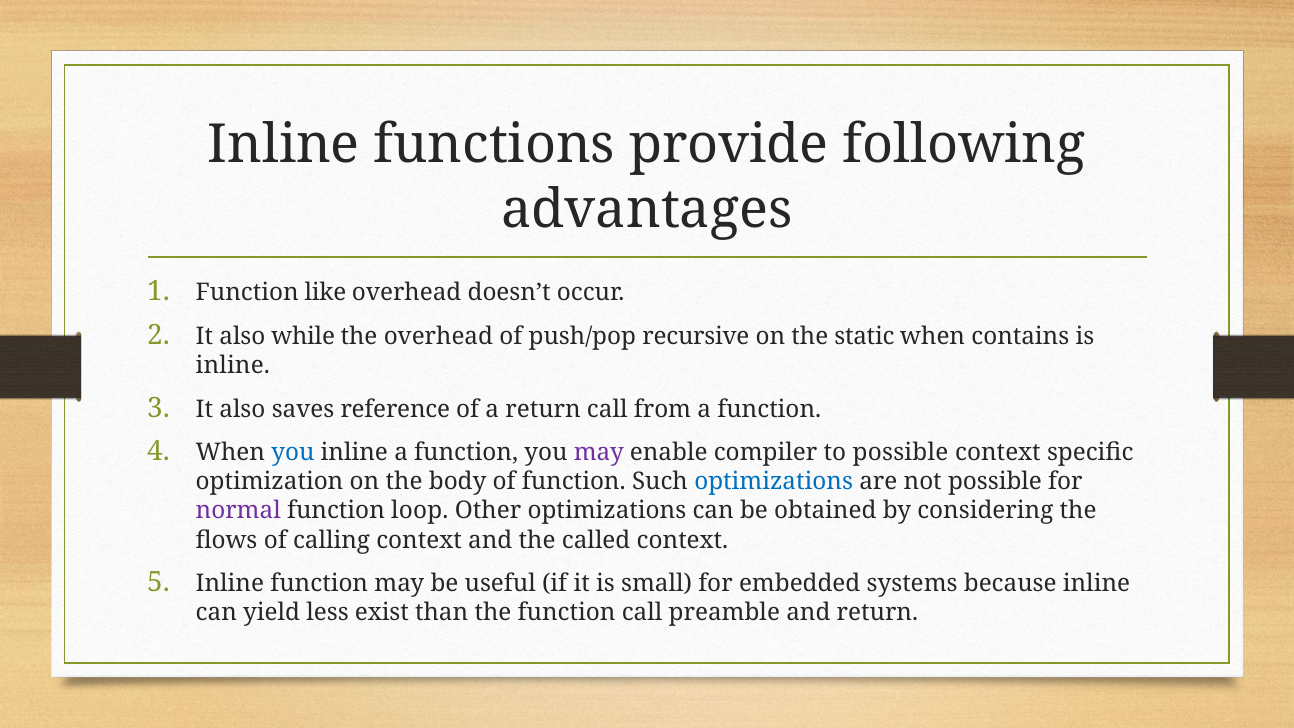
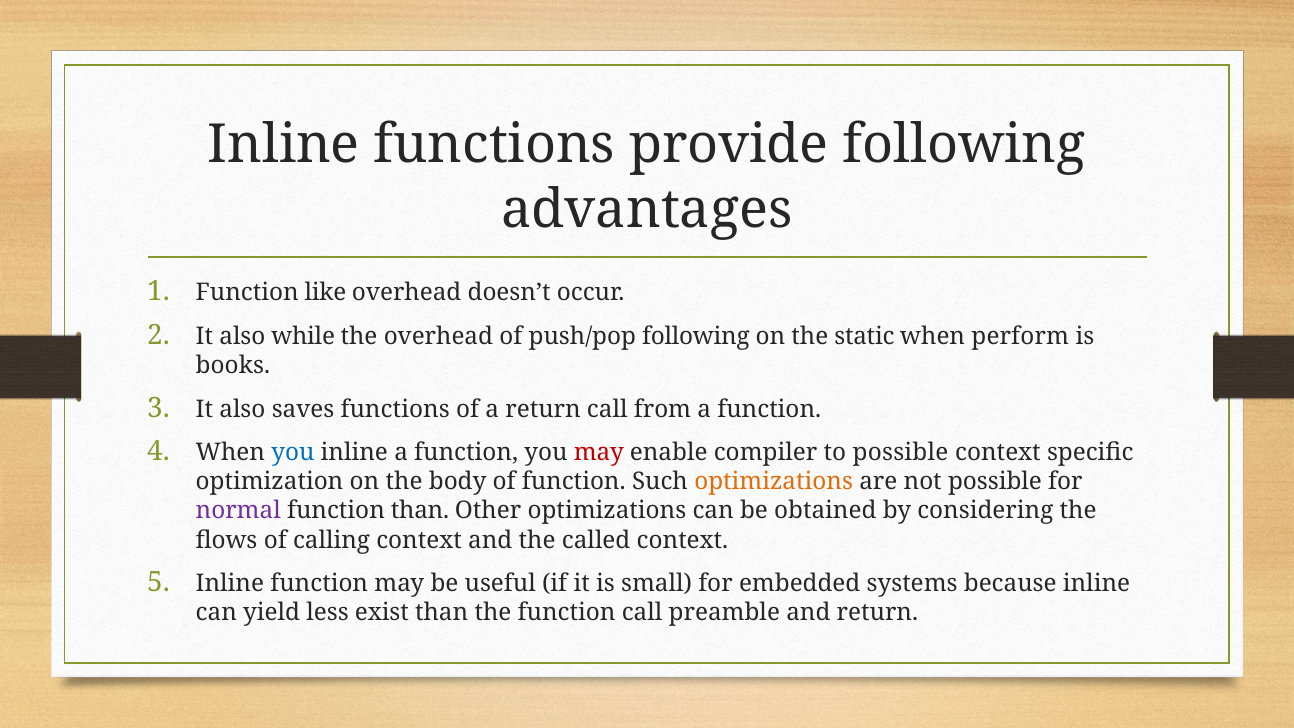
push/pop recursive: recursive -> following
contains: contains -> perform
inline at (233, 365): inline -> books
saves reference: reference -> functions
may at (599, 453) colour: purple -> red
optimizations at (774, 482) colour: blue -> orange
function loop: loop -> than
